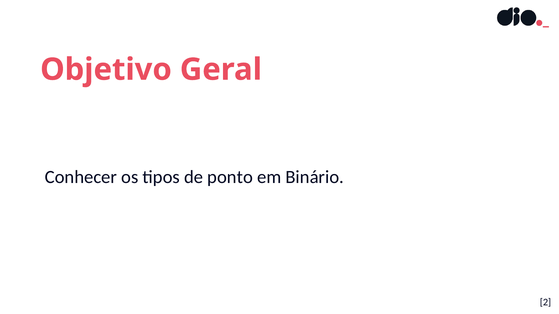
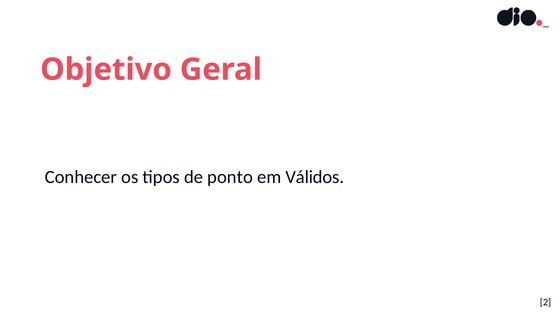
Binário: Binário -> Válidos
